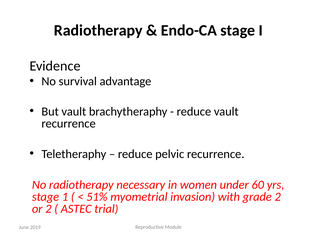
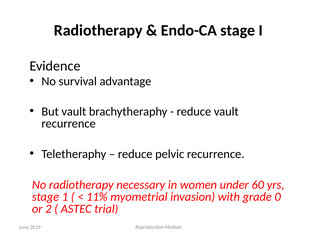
51%: 51% -> 11%
grade 2: 2 -> 0
